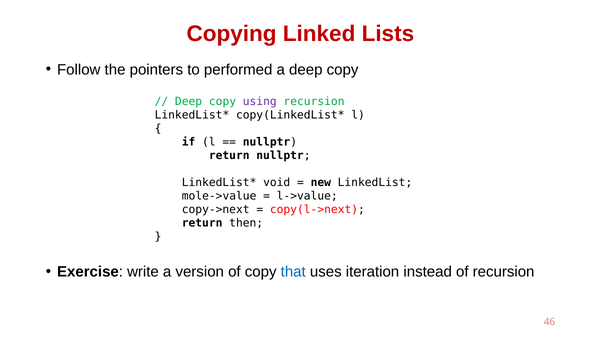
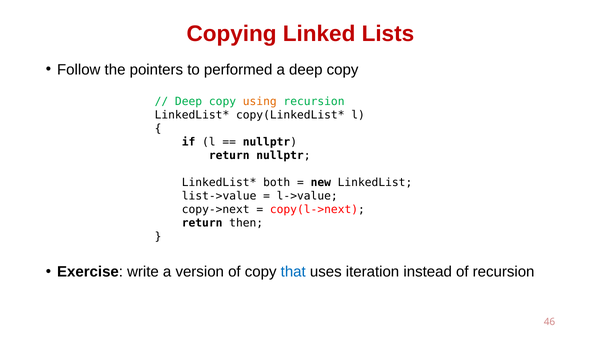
using colour: purple -> orange
void: void -> both
mole->value: mole->value -> list->value
